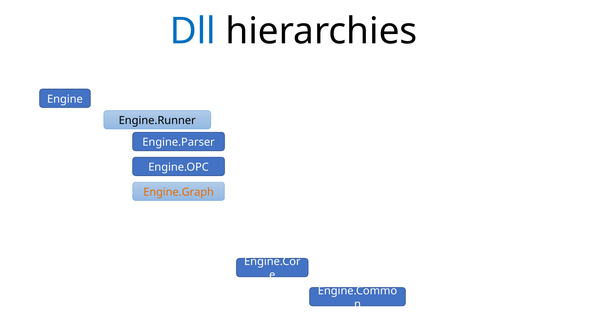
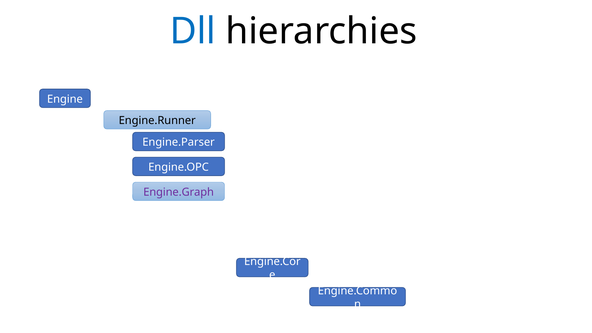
Engine.Graph colour: orange -> purple
